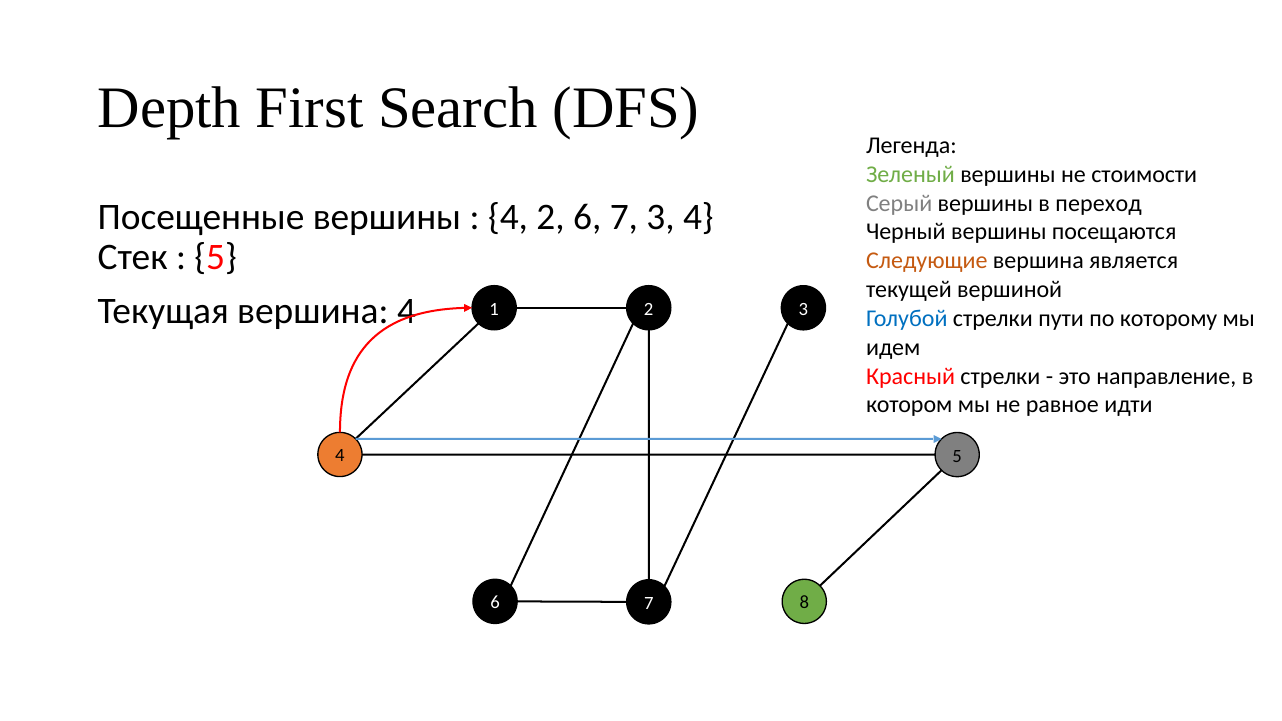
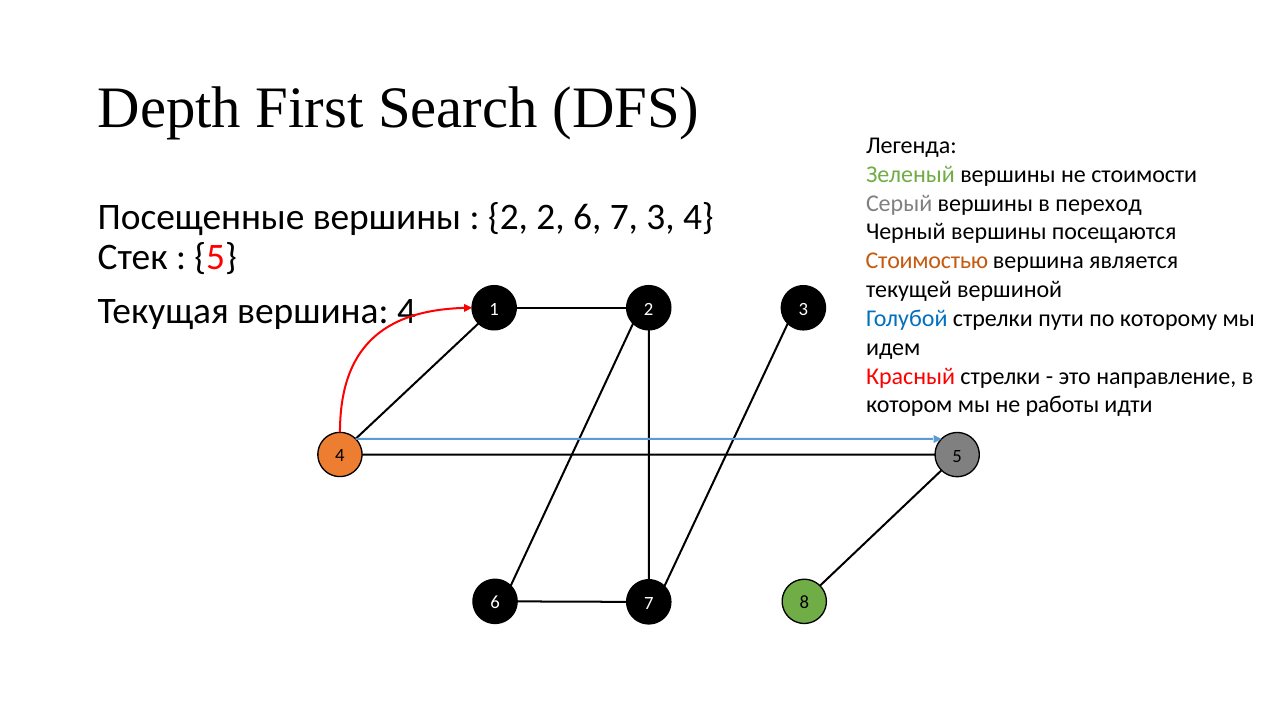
4 at (508, 217): 4 -> 2
Следующие: Следующие -> Стоимостью
равное: равное -> работы
